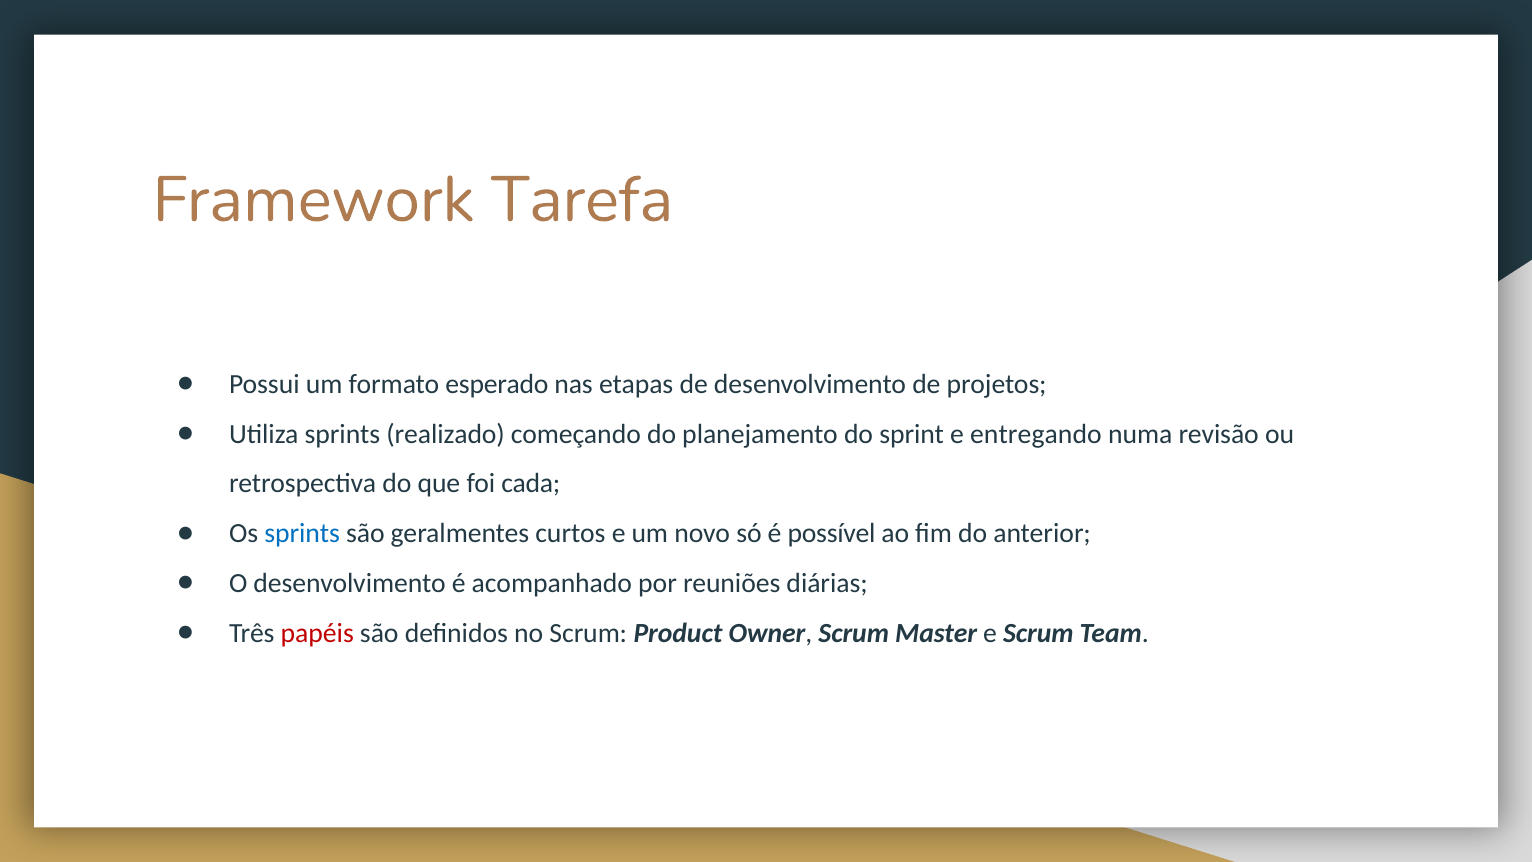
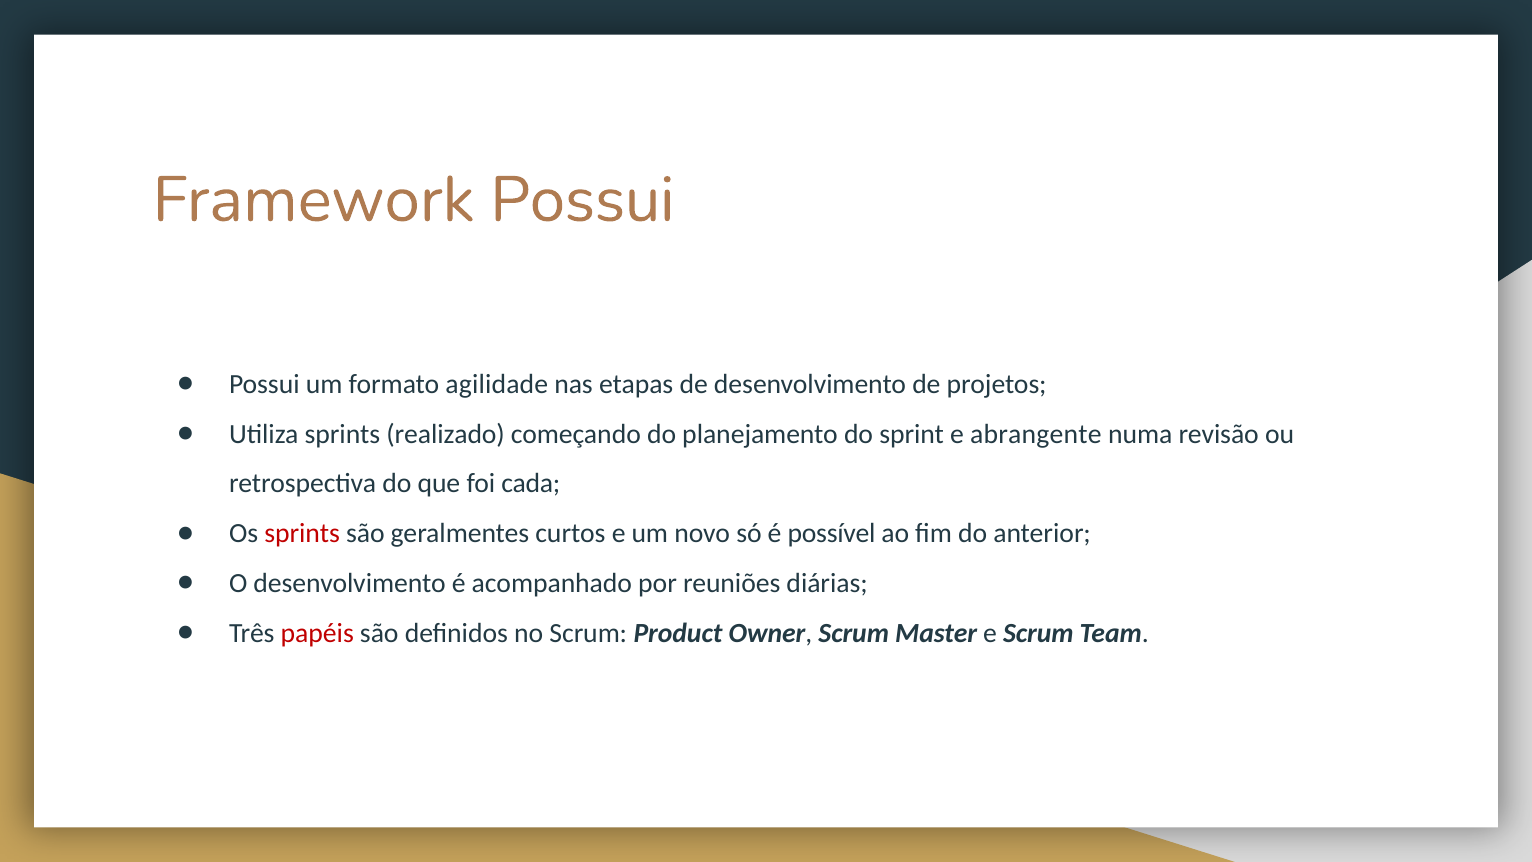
Framework Tarefa: Tarefa -> Possui
esperado: esperado -> agilidade
entregando: entregando -> abrangente
sprints at (302, 533) colour: blue -> red
